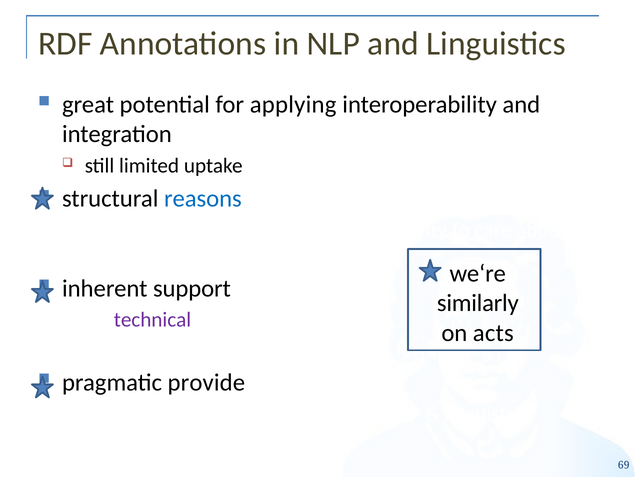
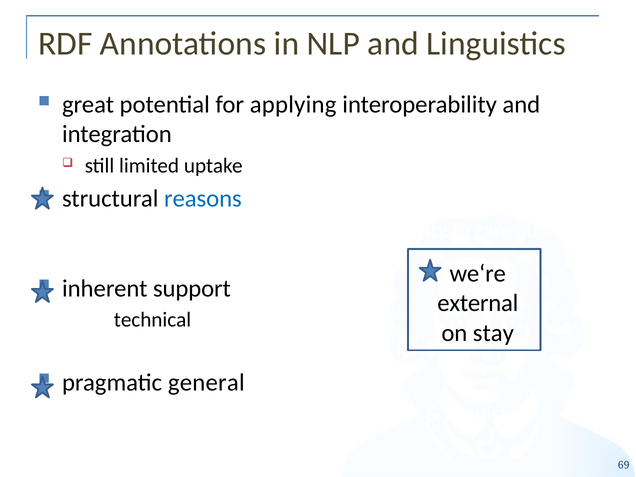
similarly: similarly -> external
technical colour: purple -> black
acts: acts -> stay
provide: provide -> general
